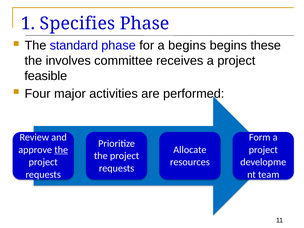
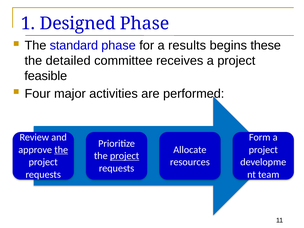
Specifies: Specifies -> Designed
a begins: begins -> results
involves: involves -> detailed
project at (125, 156) underline: none -> present
